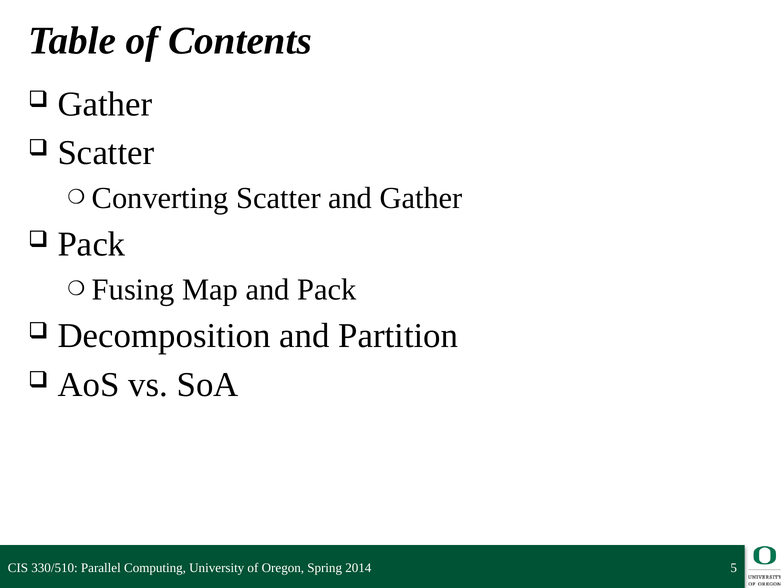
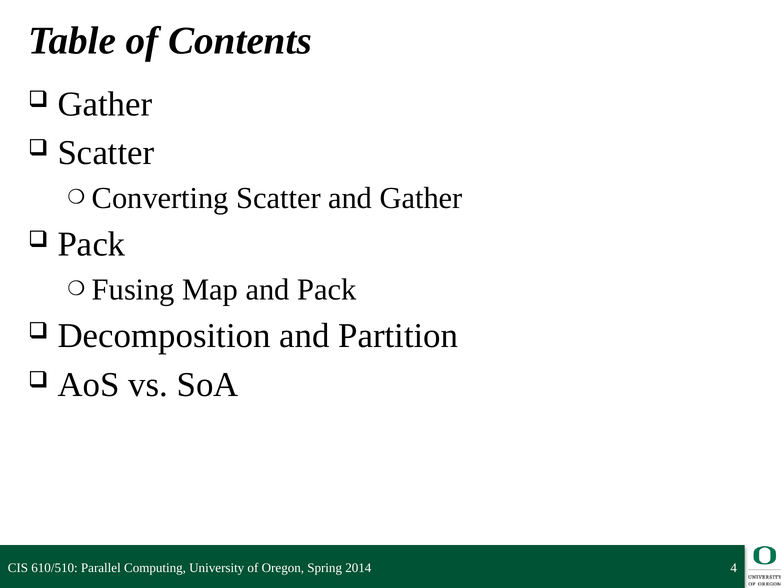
330/510: 330/510 -> 610/510
5: 5 -> 4
